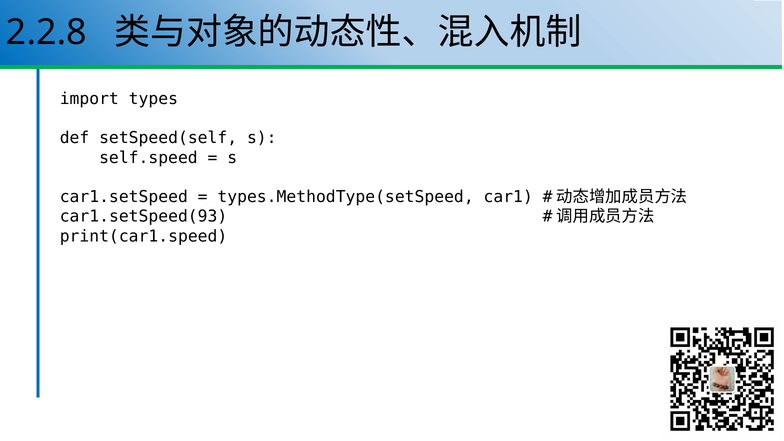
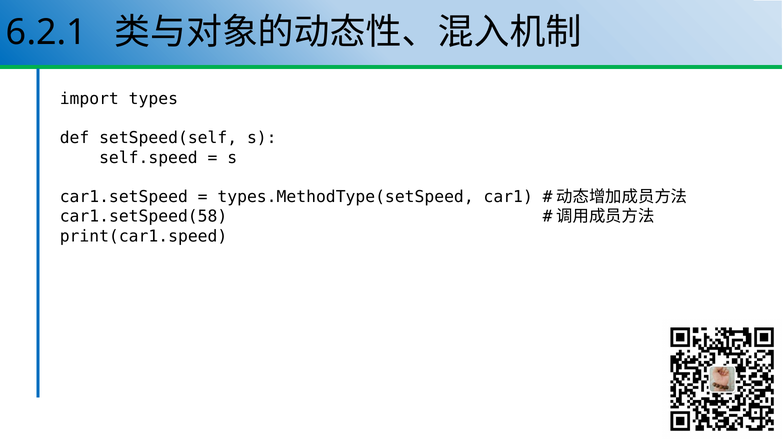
2.2.8: 2.2.8 -> 6.2.1
car1.setSpeed(93: car1.setSpeed(93 -> car1.setSpeed(58
